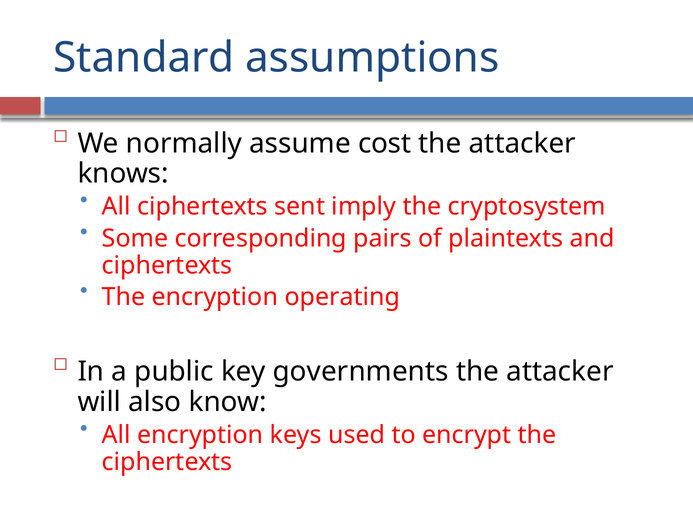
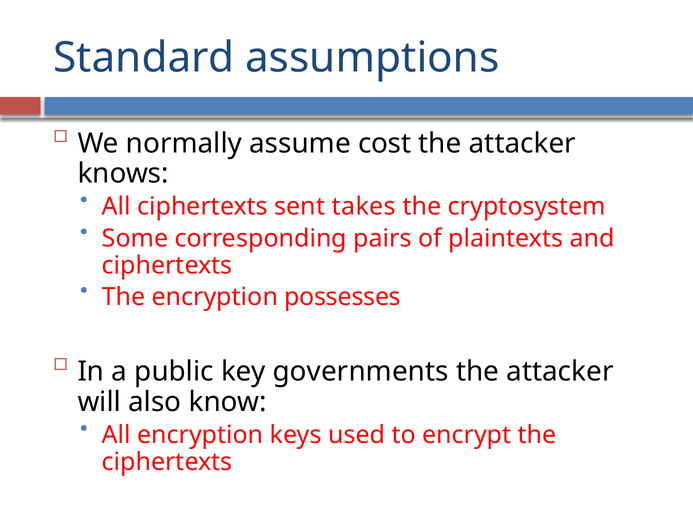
imply: imply -> takes
operating: operating -> possesses
